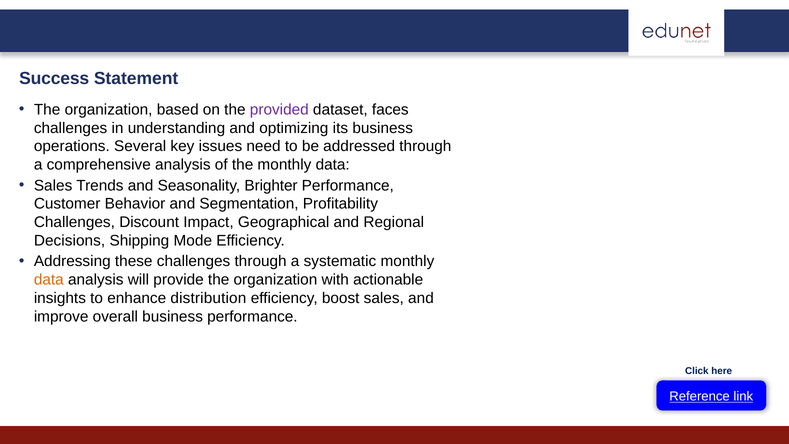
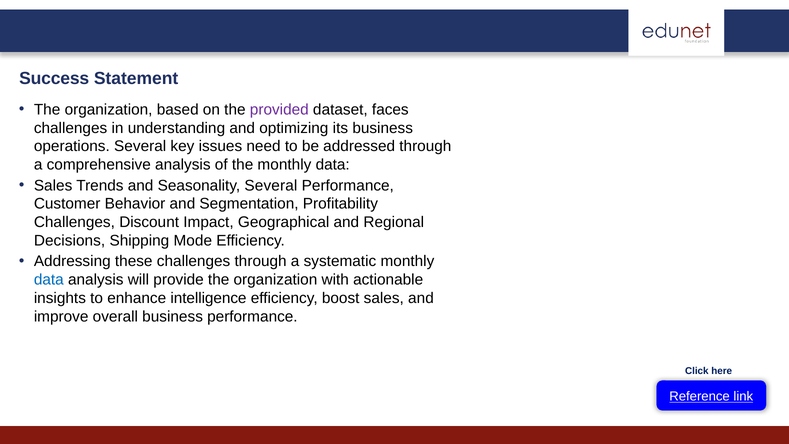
Seasonality Brighter: Brighter -> Several
data at (49, 280) colour: orange -> blue
distribution: distribution -> intelligence
